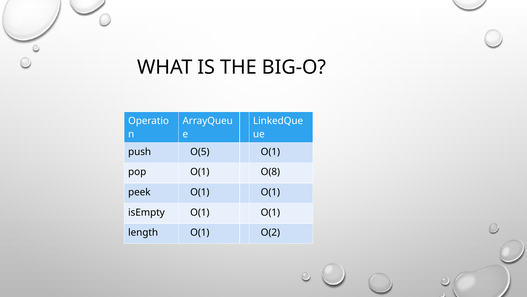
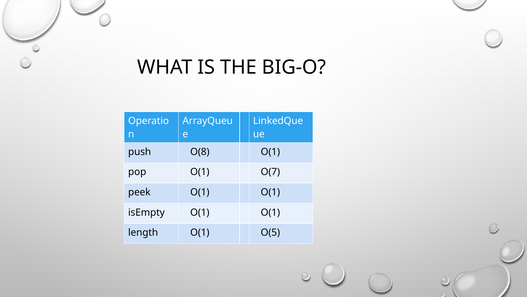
O(5: O(5 -> O(8
O(8: O(8 -> O(7
O(2: O(2 -> O(5
